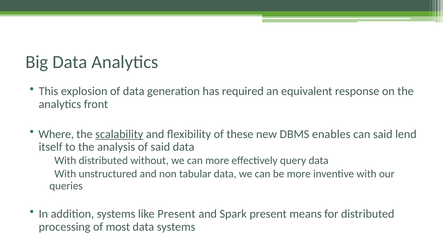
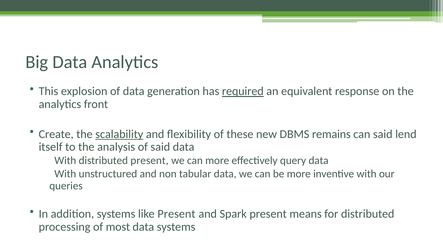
required underline: none -> present
Where: Where -> Create
enables: enables -> remains
distributed without: without -> present
